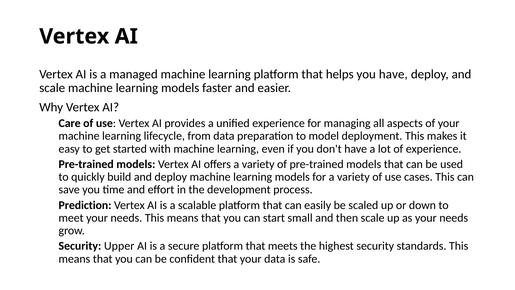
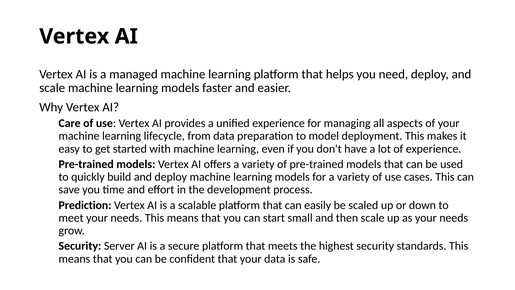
you have: have -> need
Upper: Upper -> Server
